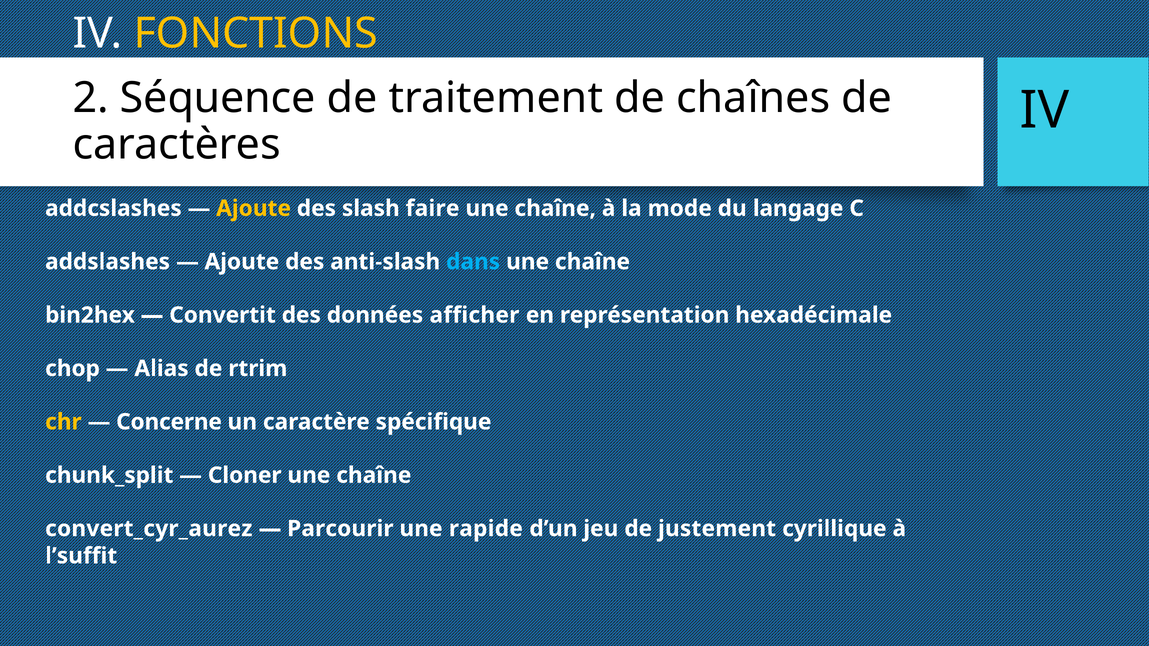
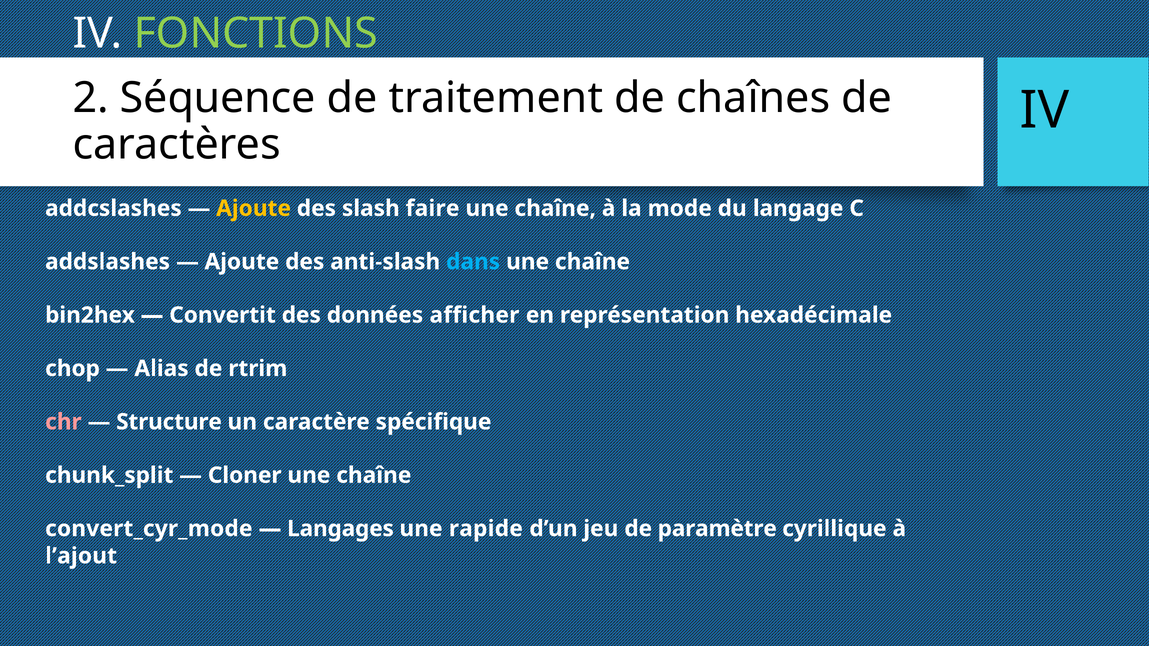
FONCTIONS colour: yellow -> light green
chr colour: yellow -> pink
Concerne: Concerne -> Structure
convert_cyr_aurez: convert_cyr_aurez -> convert_cyr_mode
Parcourir: Parcourir -> Langages
justement: justement -> paramètre
l’suffit: l’suffit -> l’ajout
